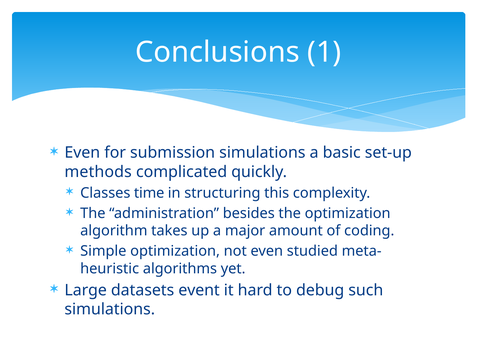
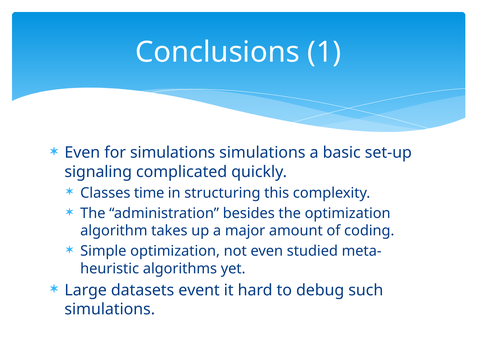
for submission: submission -> simulations
methods: methods -> signaling
